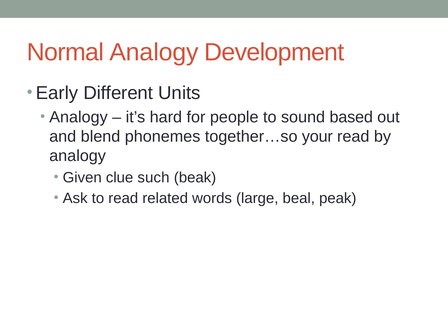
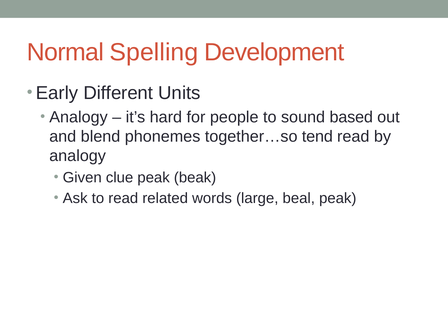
Normal Analogy: Analogy -> Spelling
your: your -> tend
clue such: such -> peak
